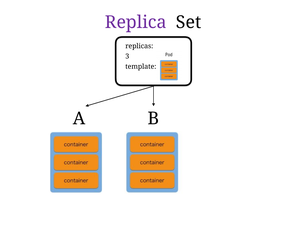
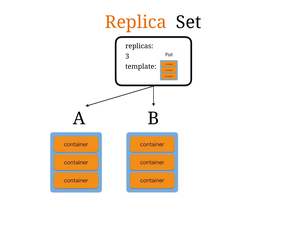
Replica colour: purple -> orange
